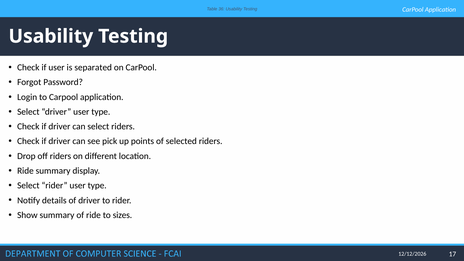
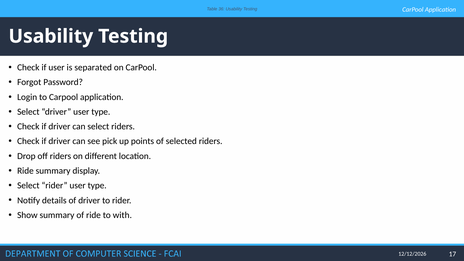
sizes: sizes -> with
